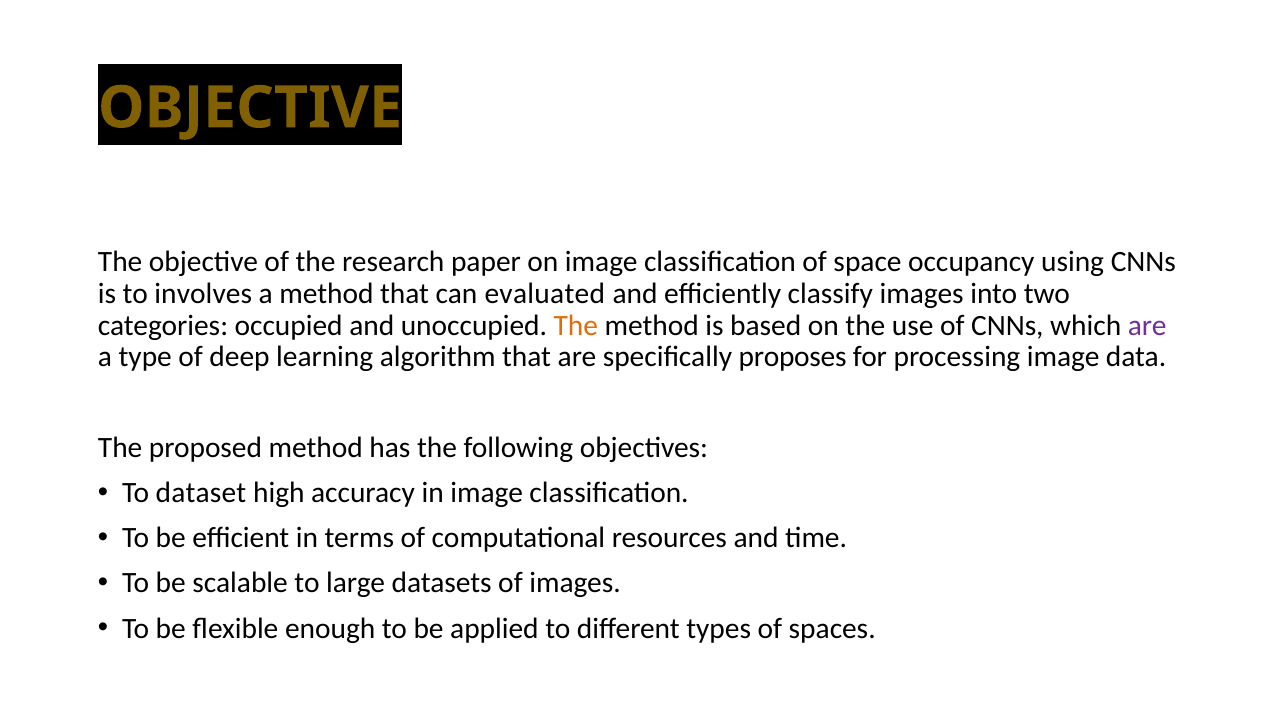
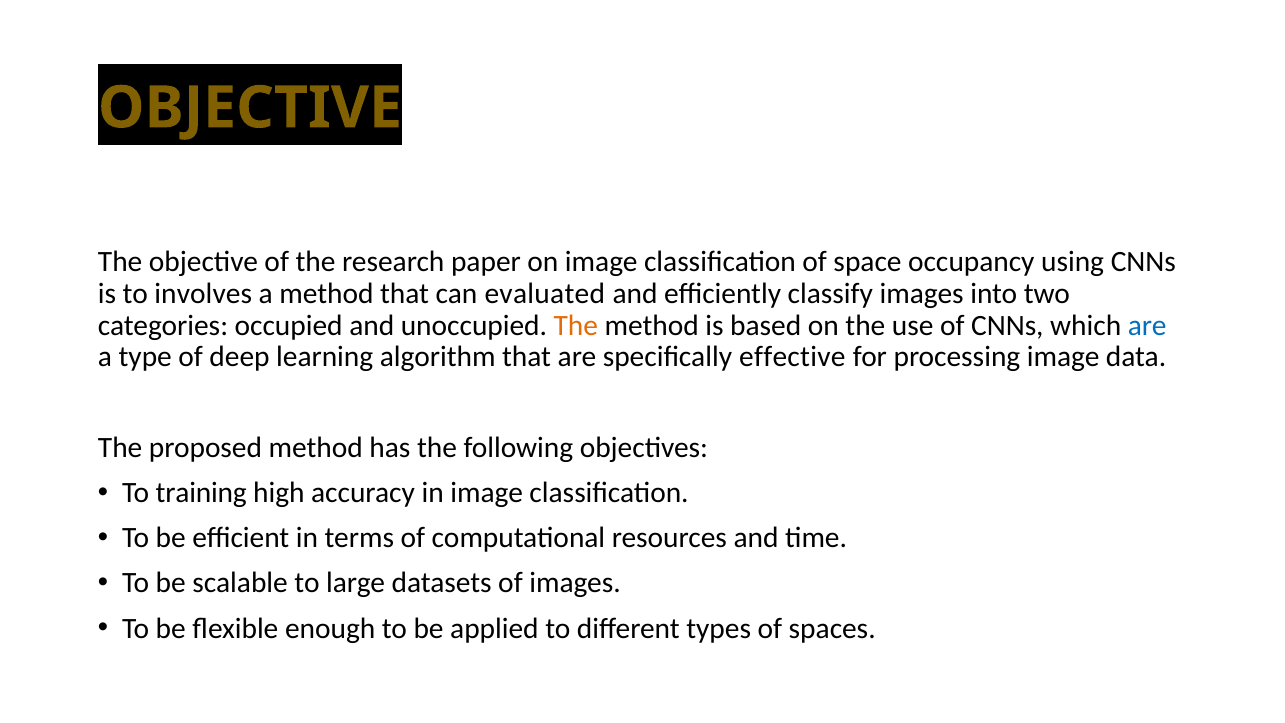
are at (1147, 325) colour: purple -> blue
proposes: proposes -> effective
dataset: dataset -> training
